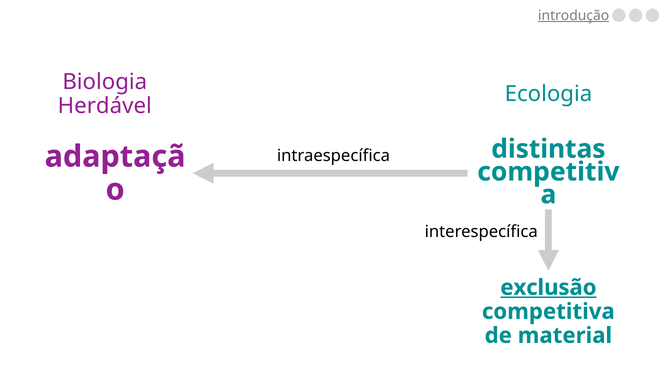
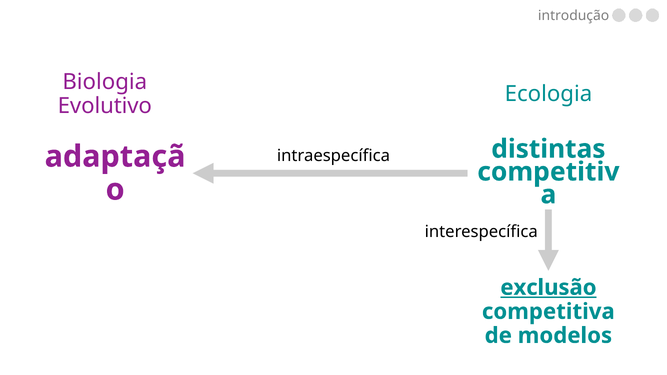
introdução underline: present -> none
Herdável: Herdável -> Evolutivo
material: material -> modelos
